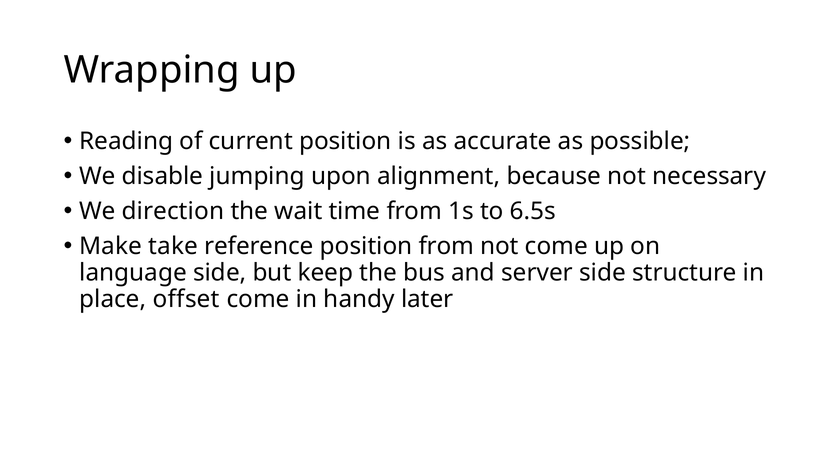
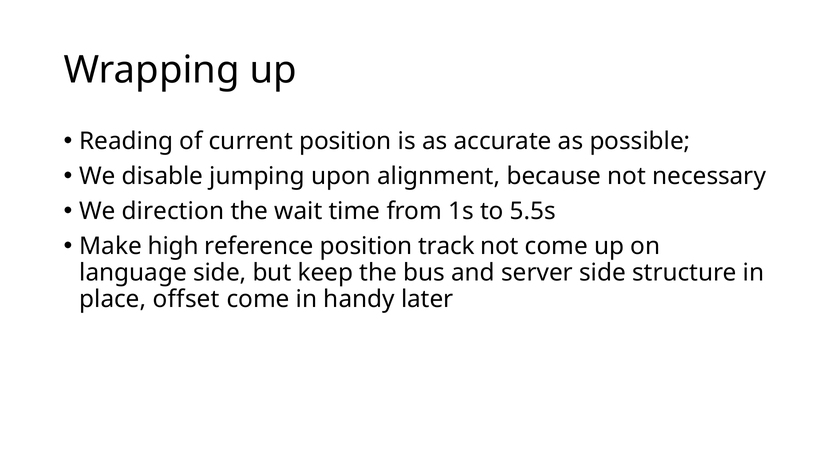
6.5s: 6.5s -> 5.5s
take: take -> high
position from: from -> track
